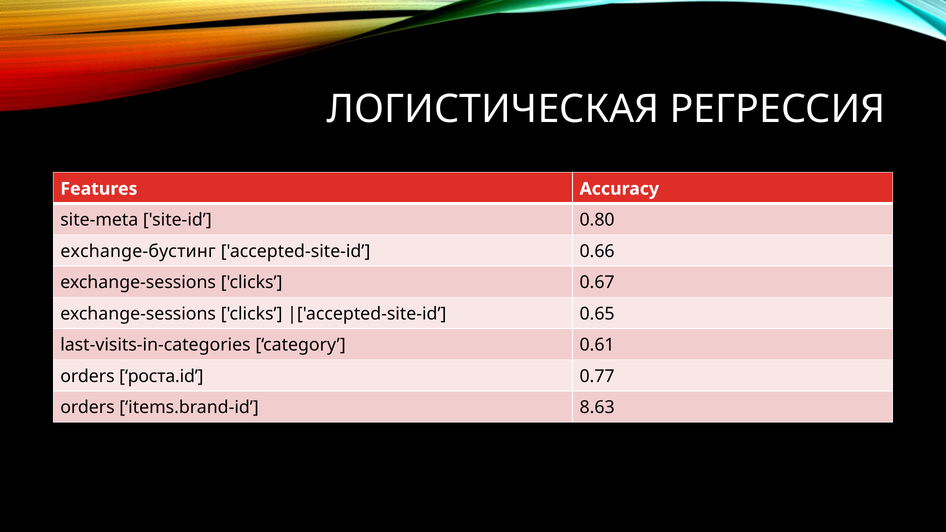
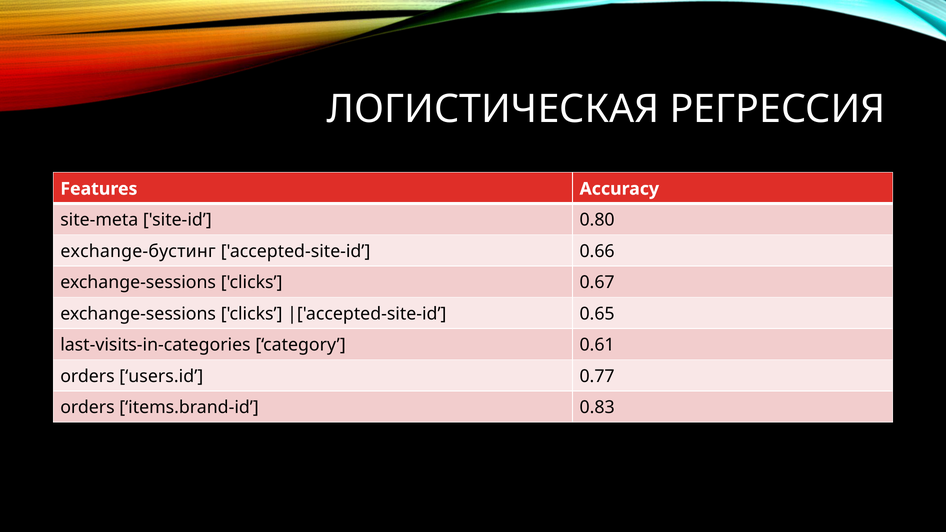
роста.id: роста.id -> users.id
8.63: 8.63 -> 0.83
